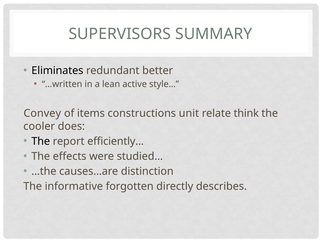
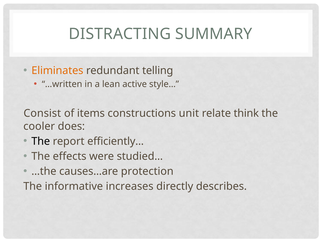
SUPERVISORS: SUPERVISORS -> DISTRACTING
Eliminates colour: black -> orange
better: better -> telling
Convey: Convey -> Consist
distinction: distinction -> protection
forgotten: forgotten -> increases
